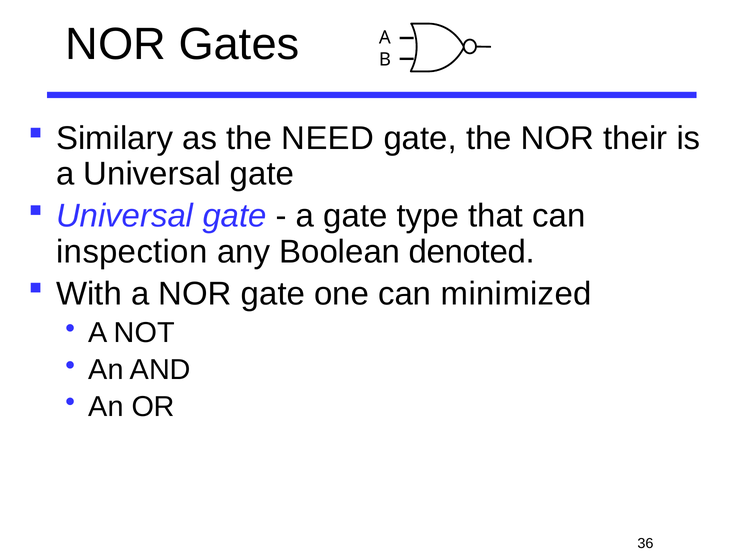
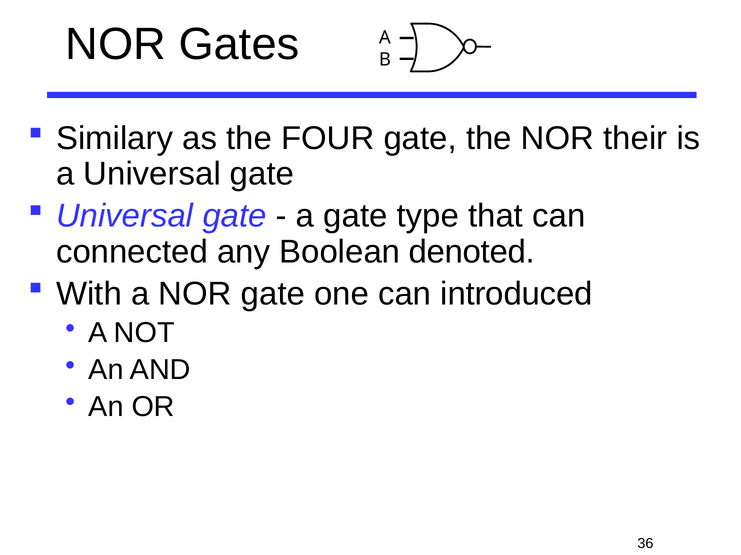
NEED: NEED -> FOUR
inspection: inspection -> connected
minimized: minimized -> introduced
